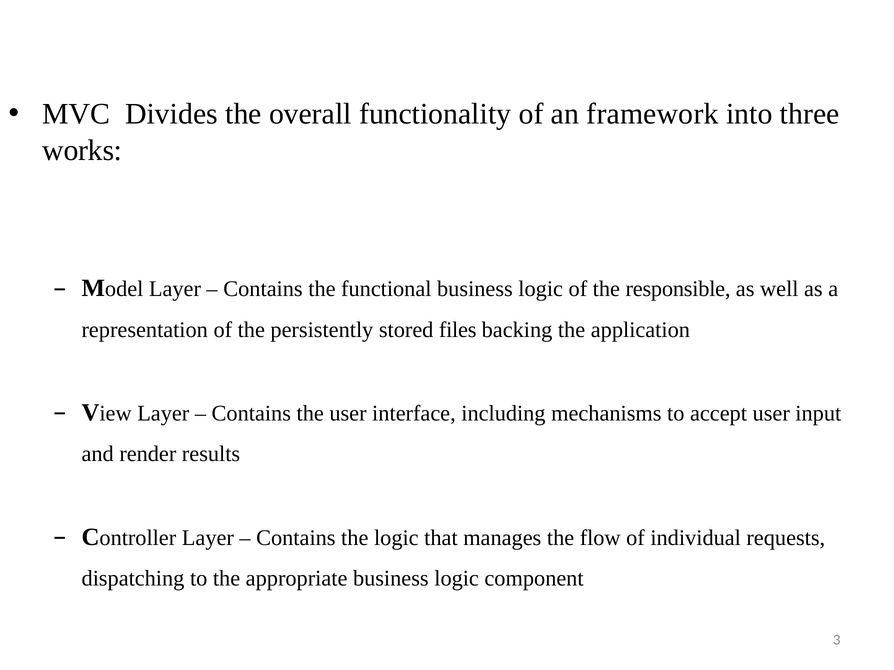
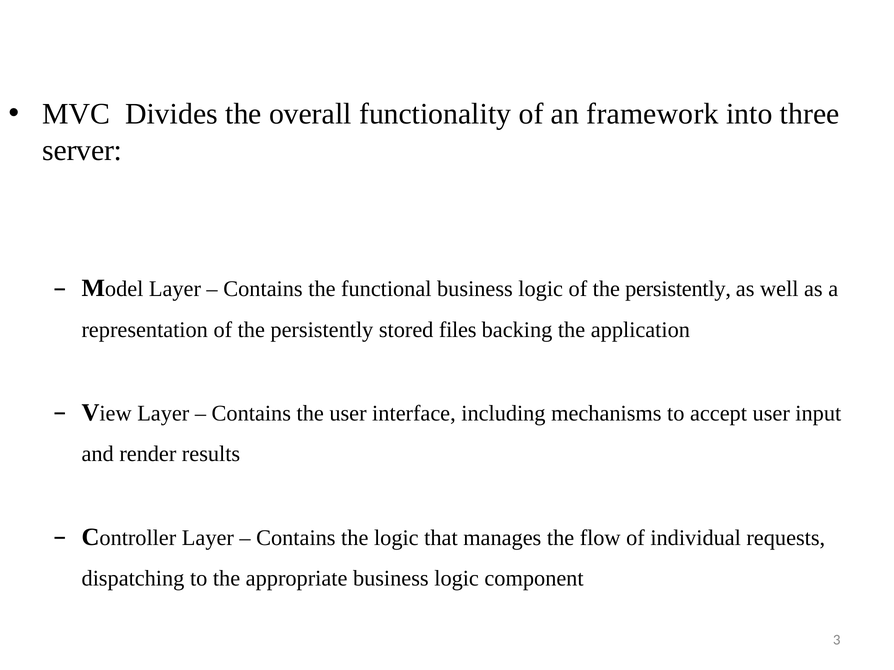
works: works -> server
logic of the responsible: responsible -> persistently
